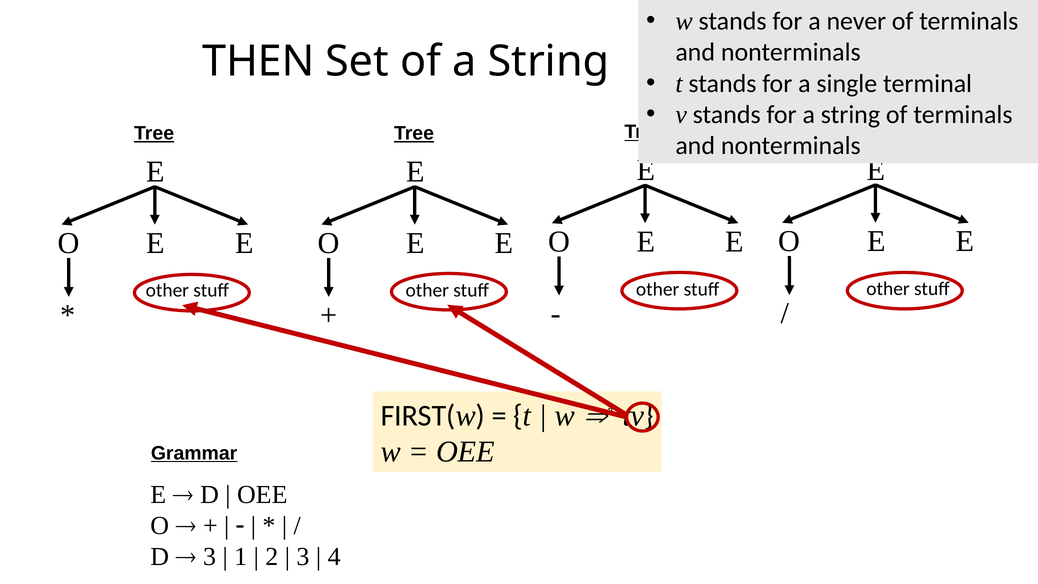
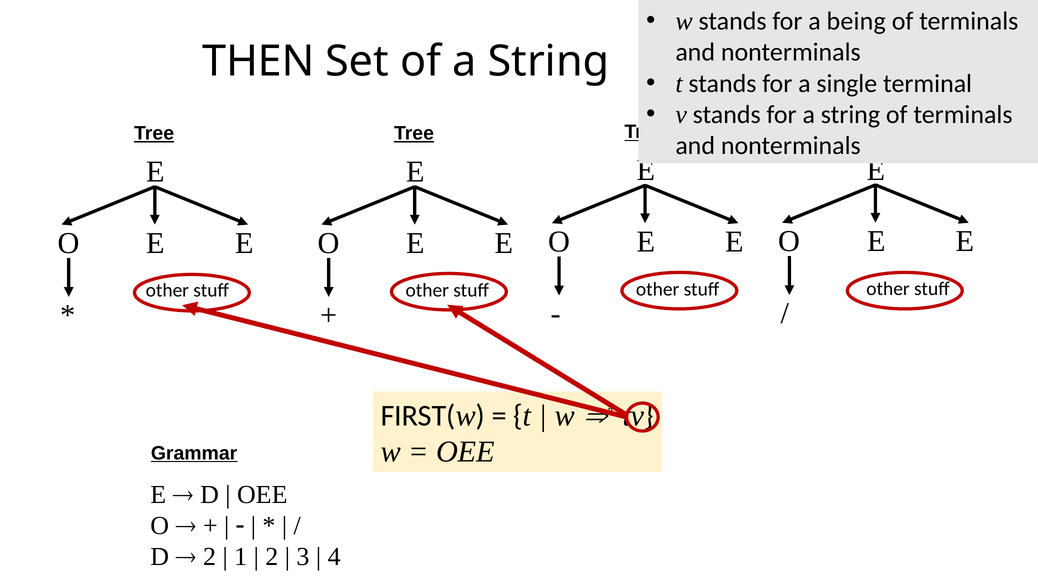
never: never -> being
3 at (210, 557): 3 -> 2
